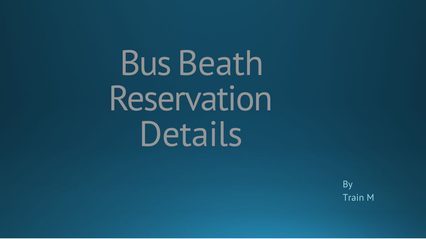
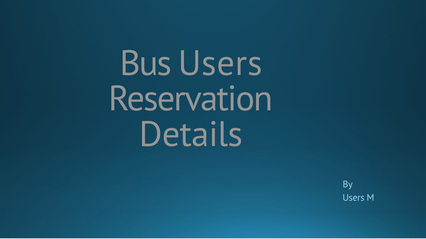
Bus Beath: Beath -> Users
Train at (353, 198): Train -> Users
